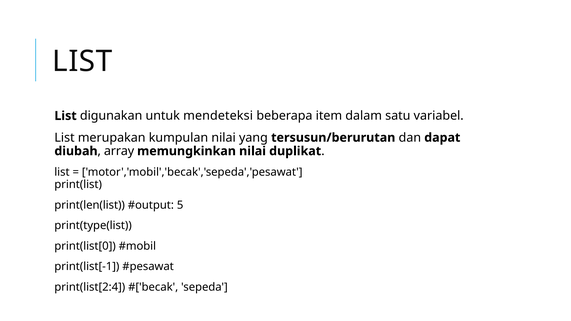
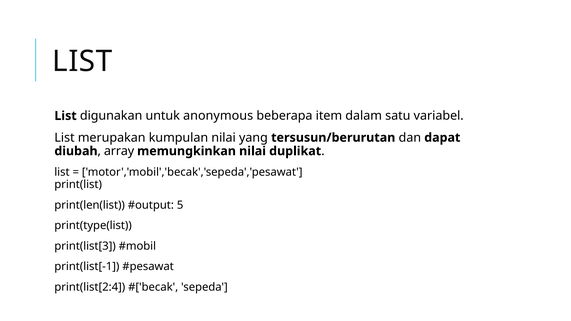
mendeteksi: mendeteksi -> anonymous
print(list[0: print(list[0 -> print(list[3
